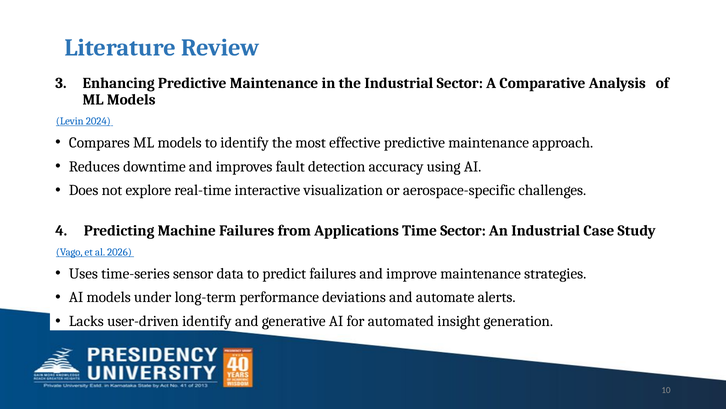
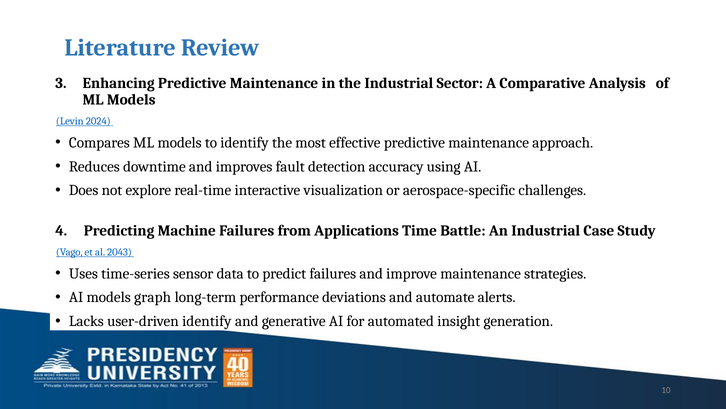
Time Sector: Sector -> Battle
2026: 2026 -> 2043
under: under -> graph
